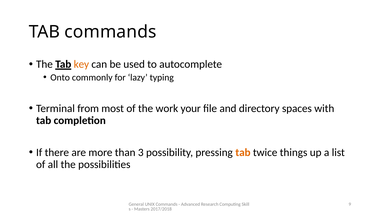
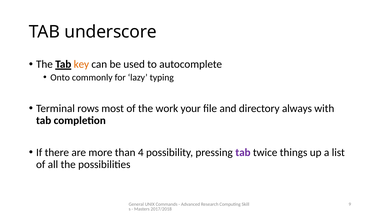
TAB commands: commands -> underscore
from: from -> rows
spaces: spaces -> always
3: 3 -> 4
tab at (243, 152) colour: orange -> purple
